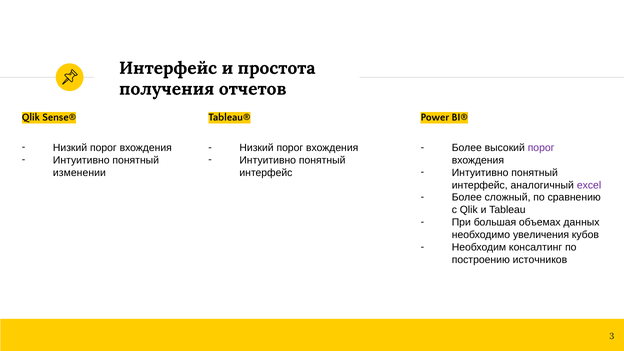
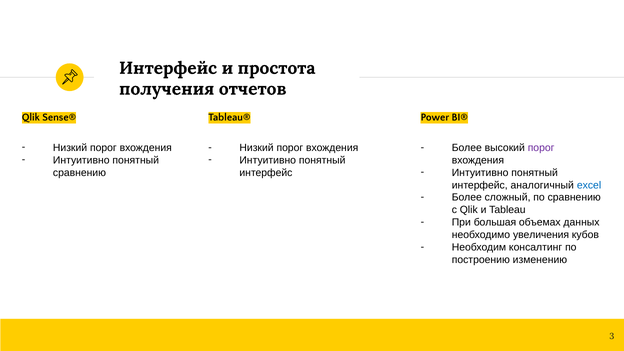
изменении at (79, 173): изменении -> сравнению
excel colour: purple -> blue
источников: источников -> изменению
